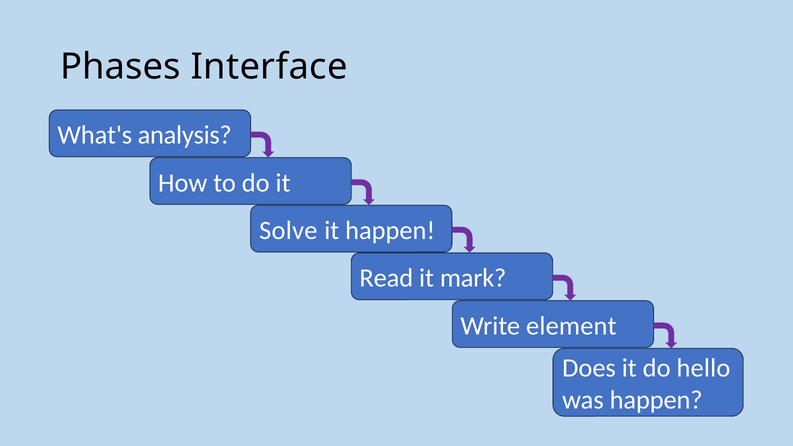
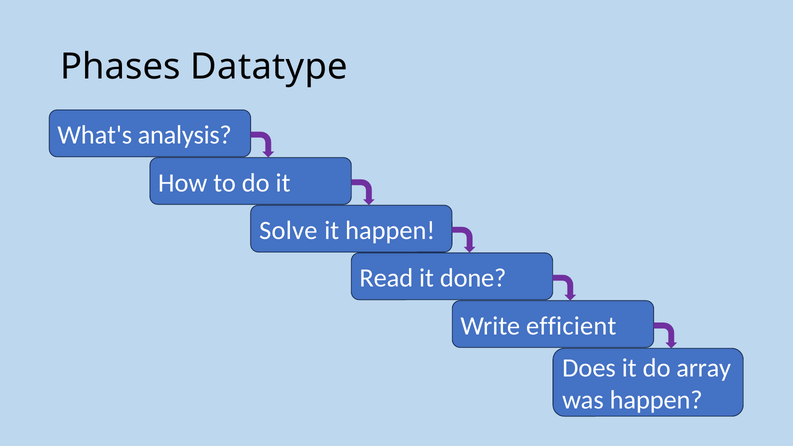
Interface: Interface -> Datatype
mark: mark -> done
element: element -> efficient
hello: hello -> array
